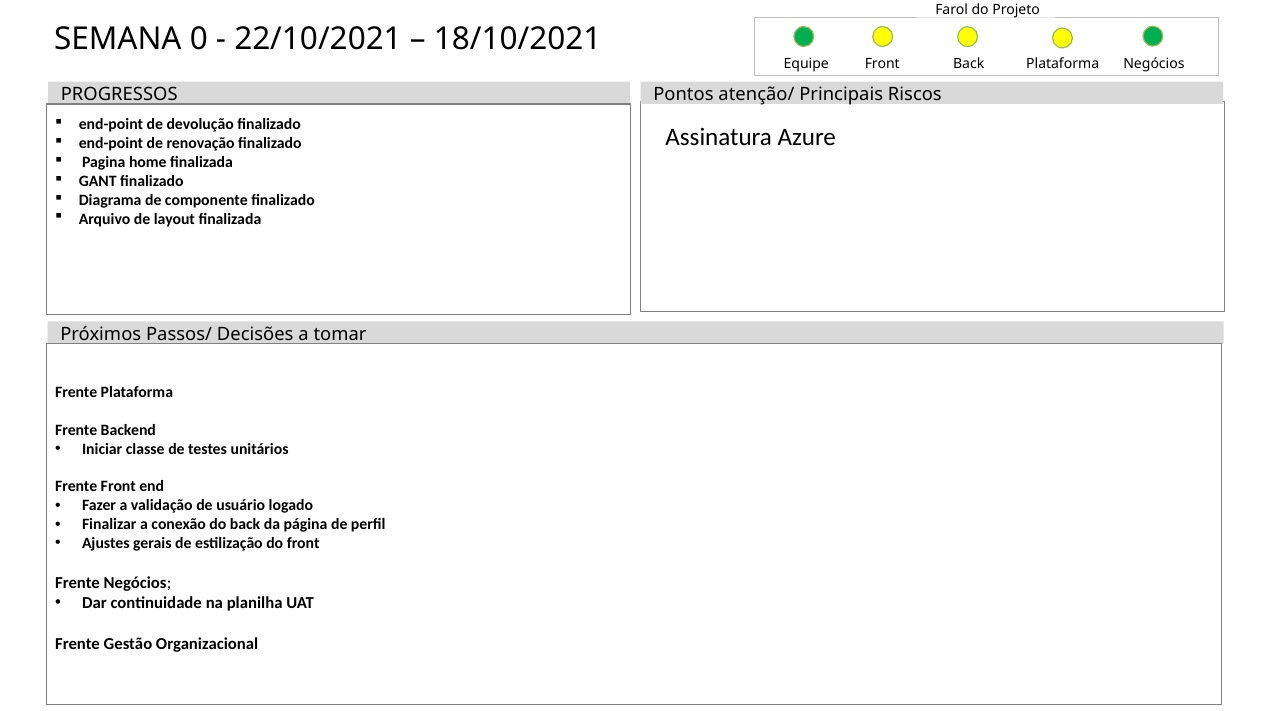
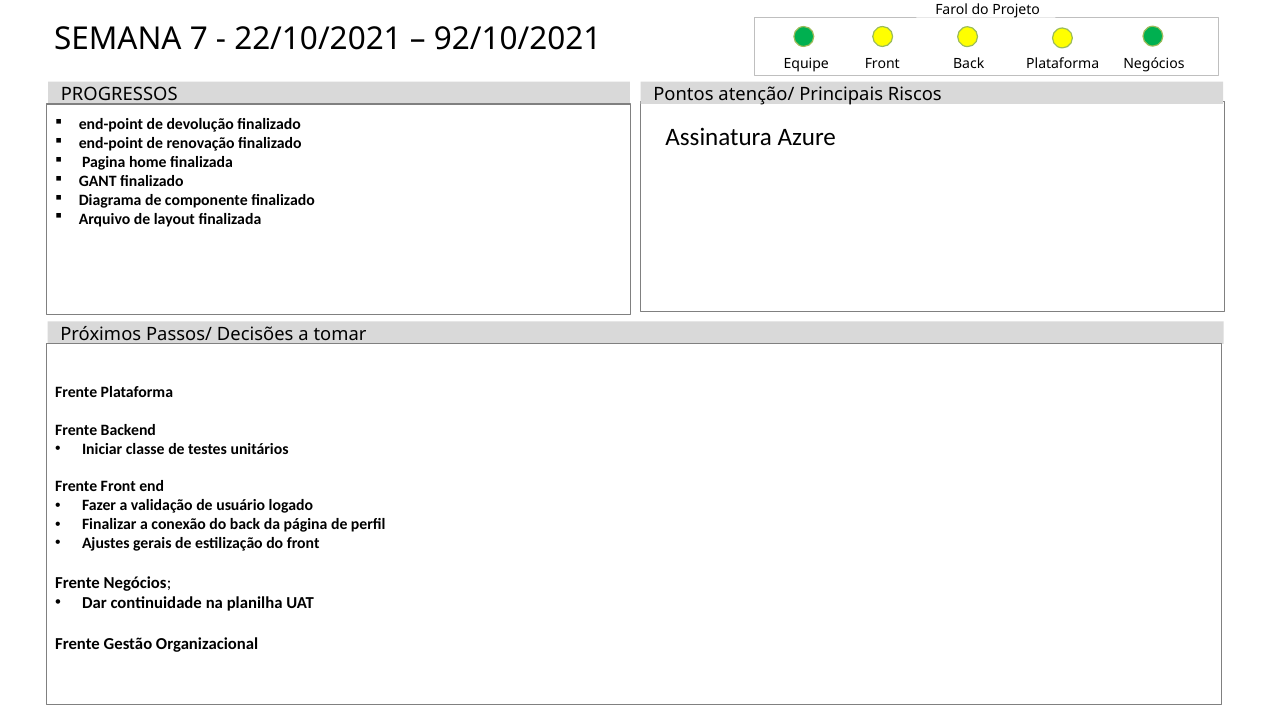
0: 0 -> 7
18/10/2021: 18/10/2021 -> 92/10/2021
